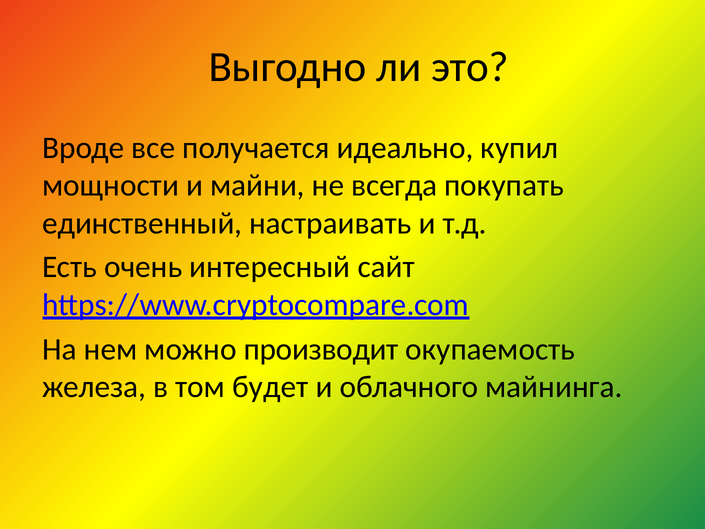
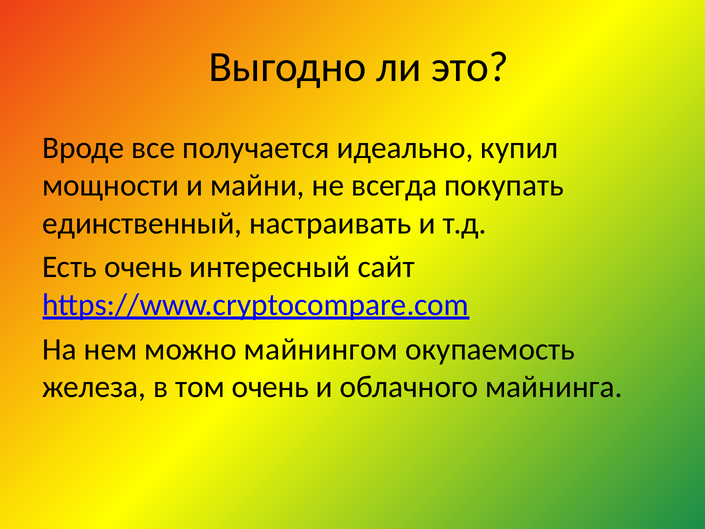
производит: производит -> майнингом
том будет: будет -> очень
